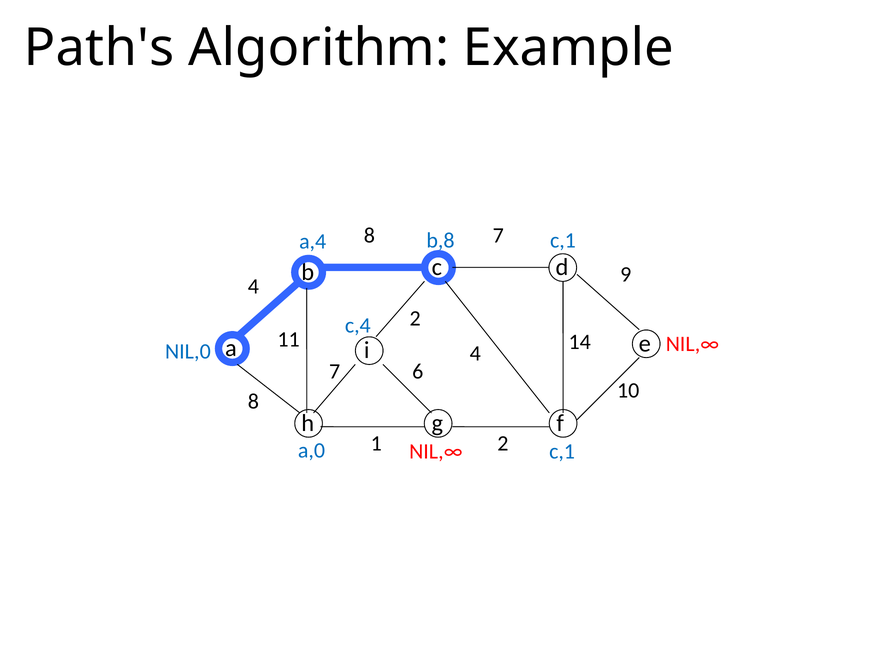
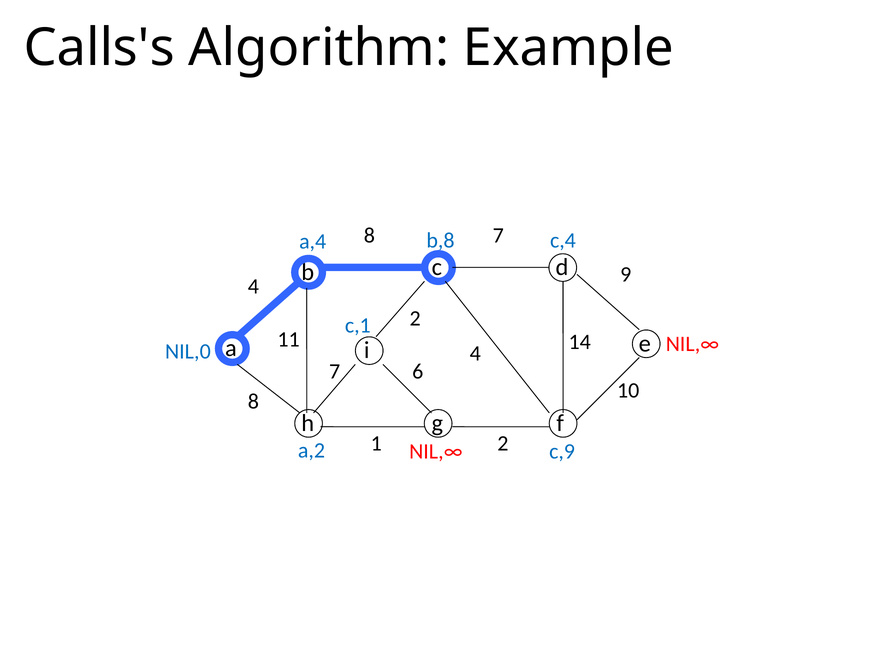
Path's: Path's -> Calls's
b,8 c,1: c,1 -> c,4
c,4: c,4 -> c,1
a,0: a,0 -> a,2
NIL,∞ c,1: c,1 -> c,9
